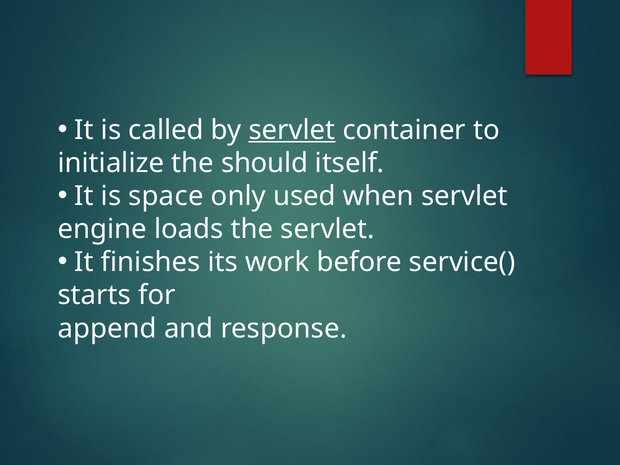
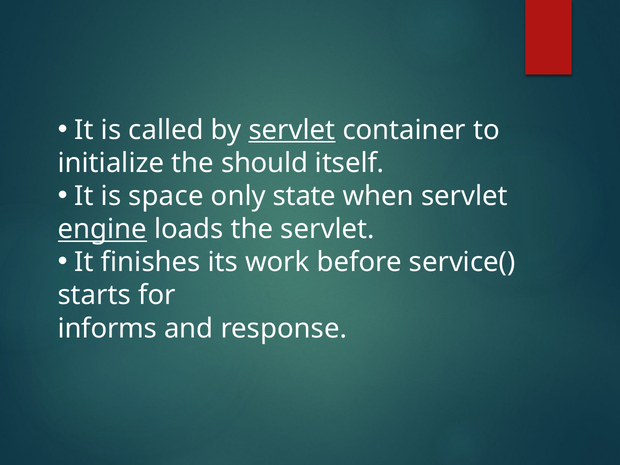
used: used -> state
engine underline: none -> present
append: append -> informs
